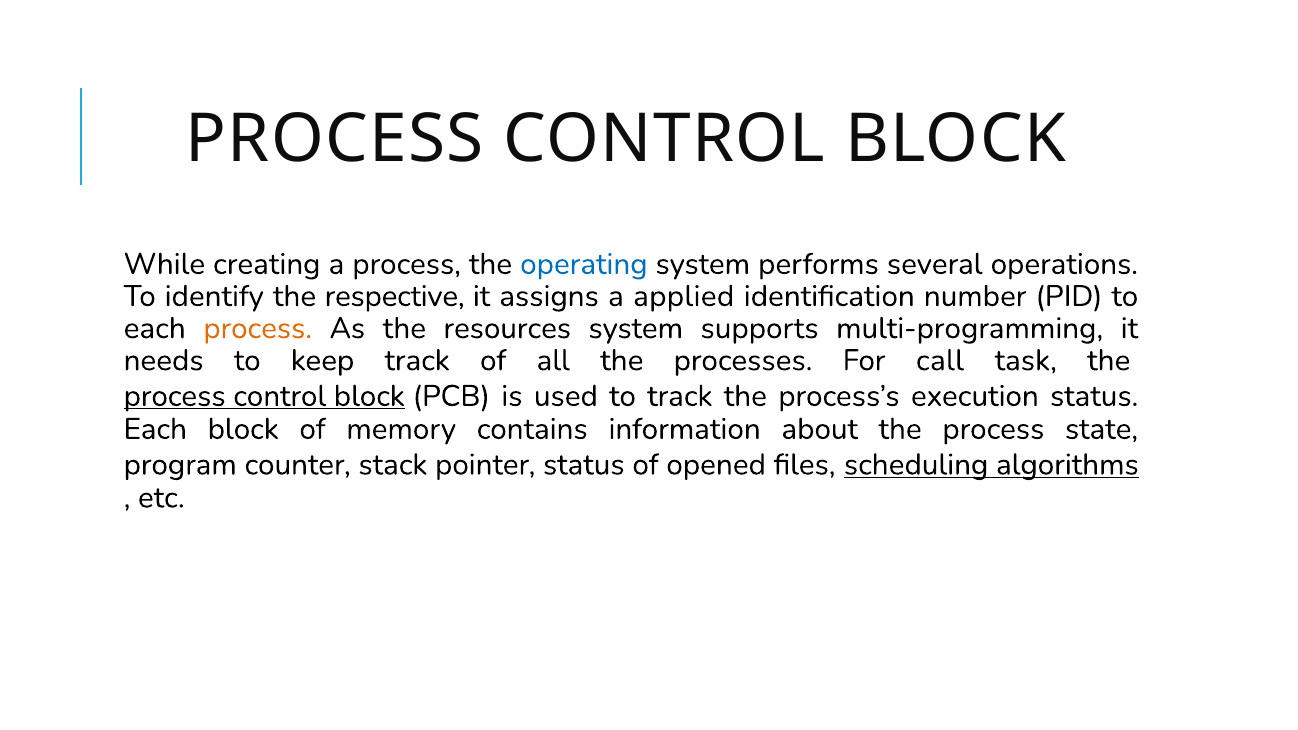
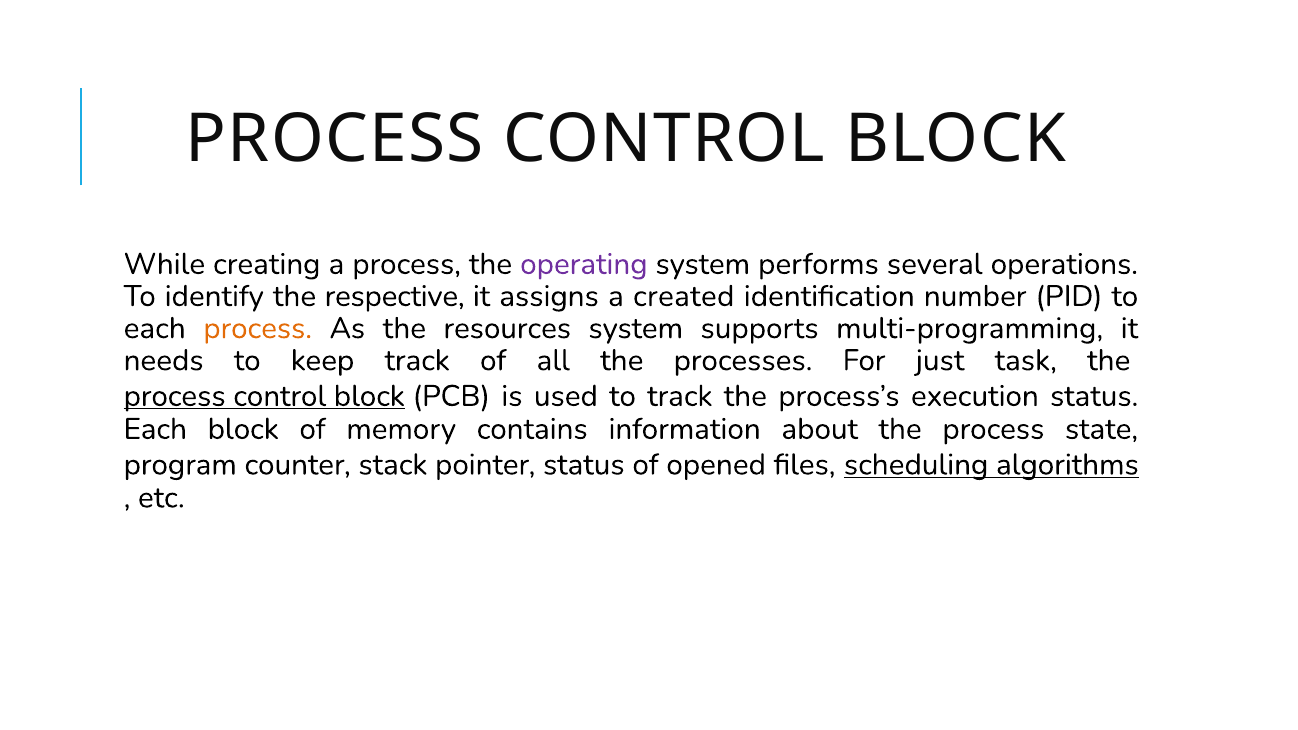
operating colour: blue -> purple
applied: applied -> created
call: call -> just
